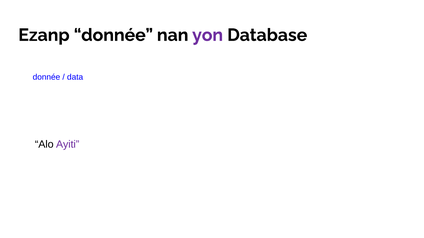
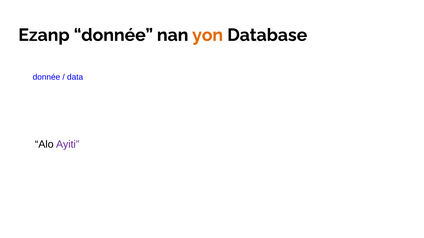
yon colour: purple -> orange
